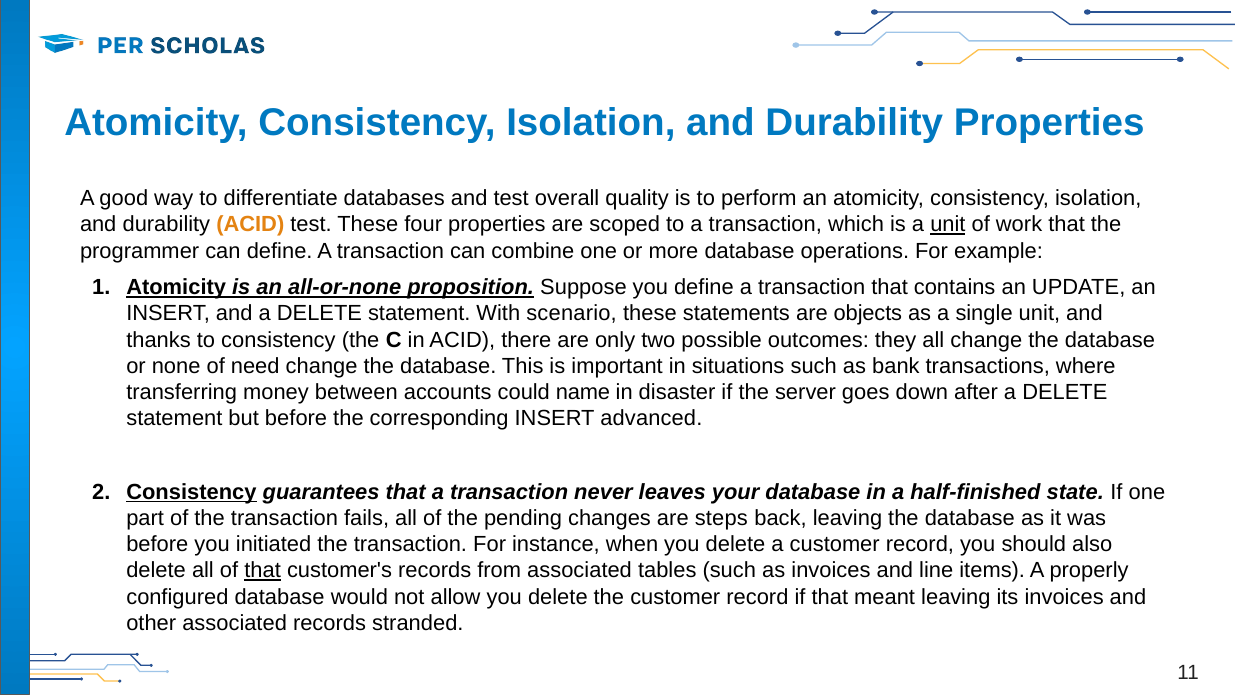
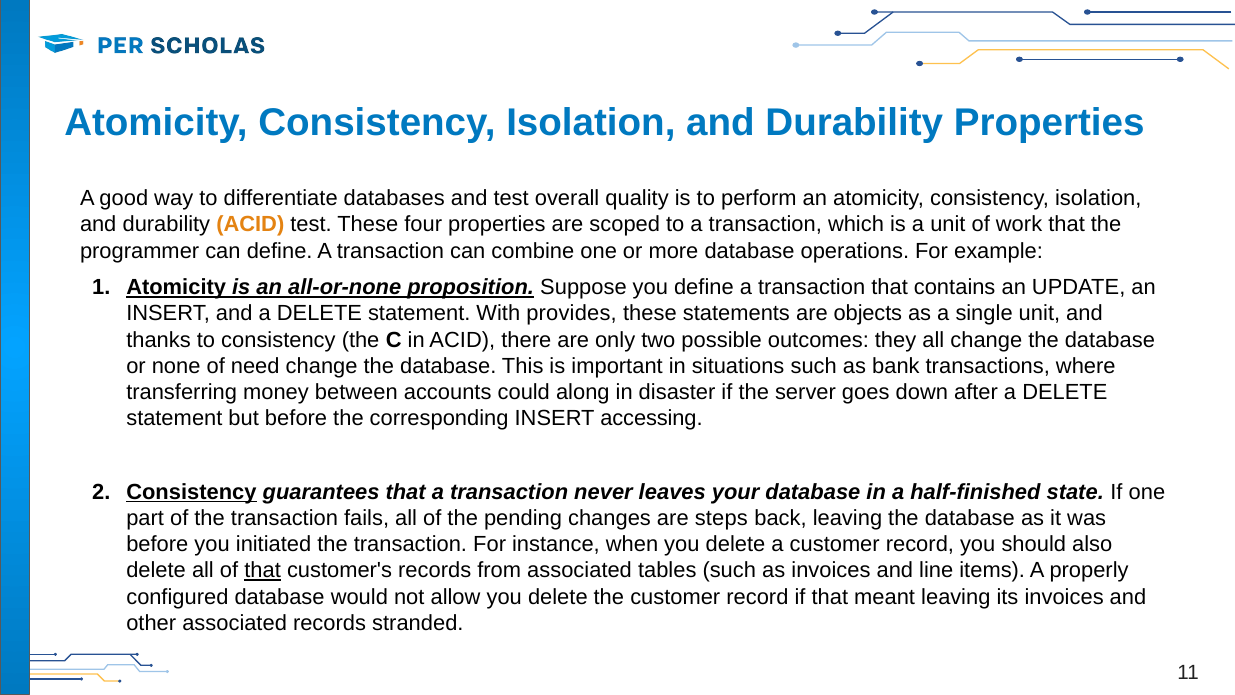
unit at (948, 224) underline: present -> none
scenario: scenario -> provides
name: name -> along
advanced: advanced -> accessing
